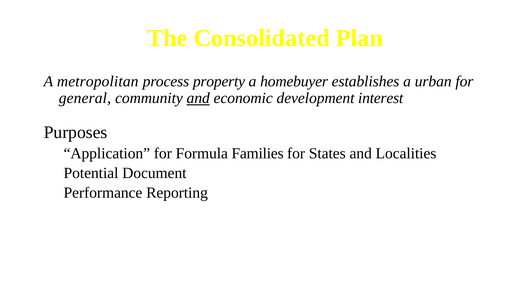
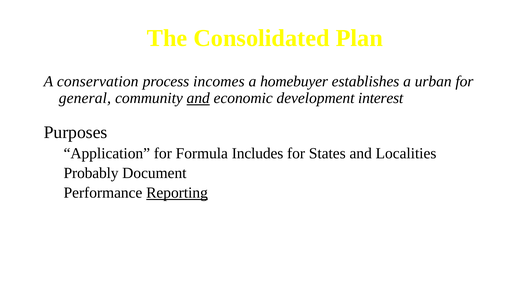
metropolitan: metropolitan -> conservation
property: property -> incomes
Families: Families -> Includes
Potential: Potential -> Probably
Reporting underline: none -> present
